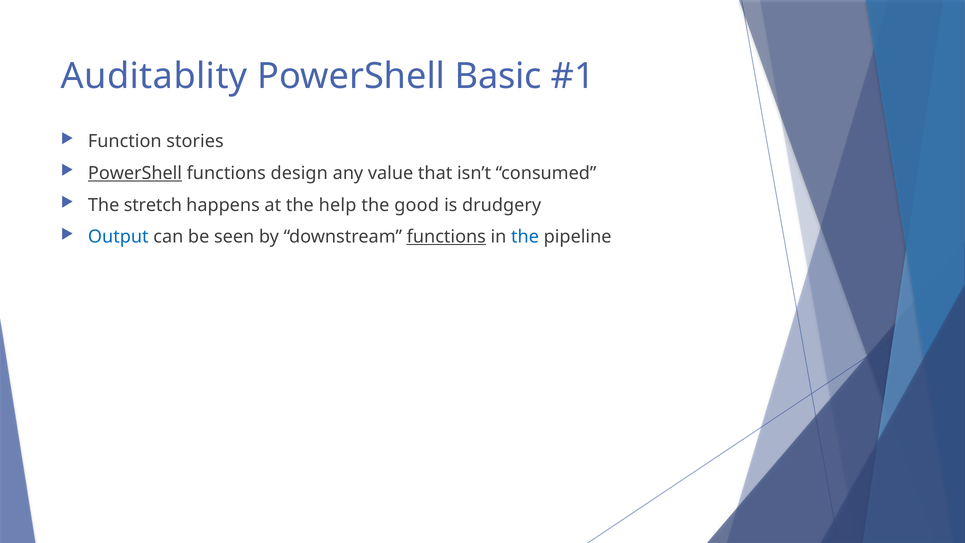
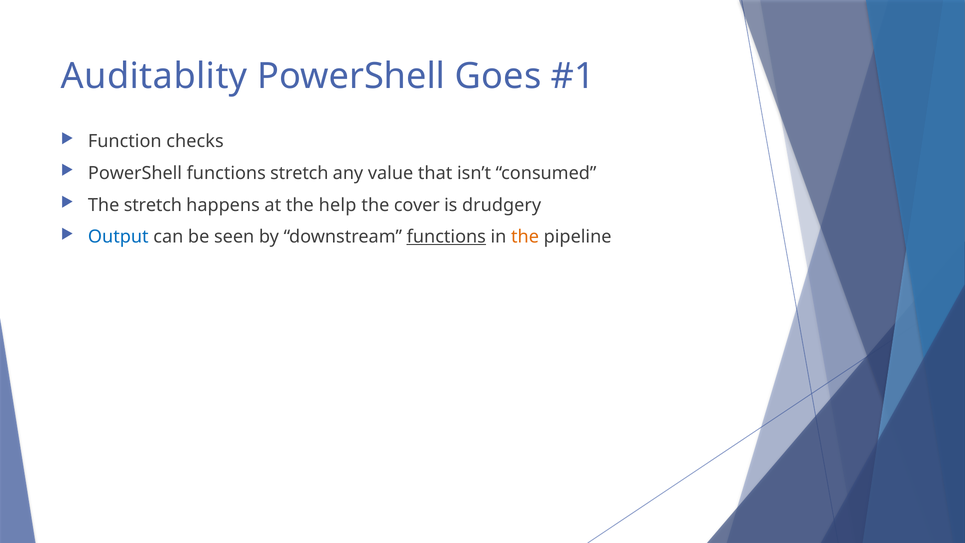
Basic: Basic -> Goes
stories: stories -> checks
PowerShell at (135, 173) underline: present -> none
functions design: design -> stretch
good: good -> cover
the at (525, 237) colour: blue -> orange
